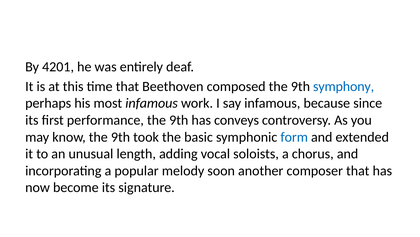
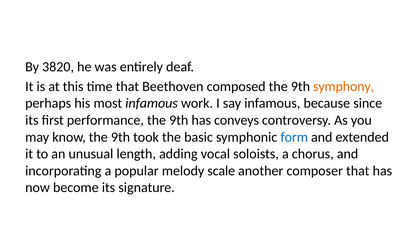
4201: 4201 -> 3820
symphony colour: blue -> orange
soon: soon -> scale
